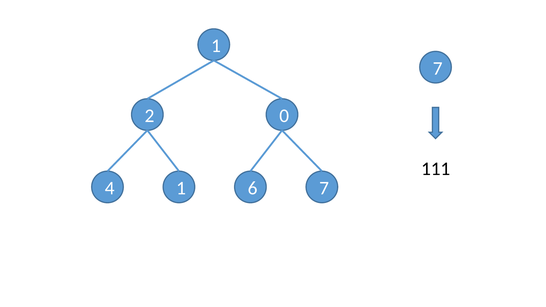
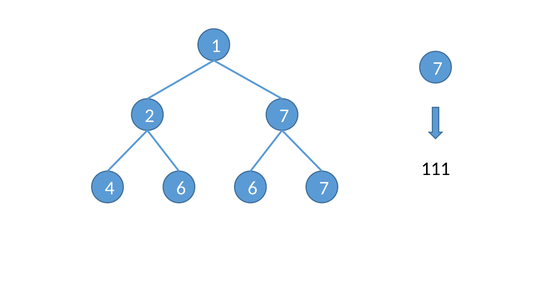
2 0: 0 -> 7
4 1: 1 -> 6
